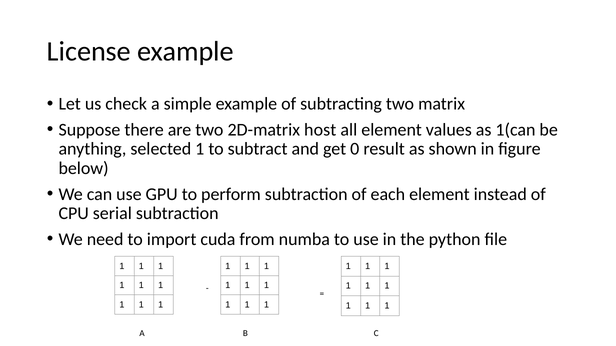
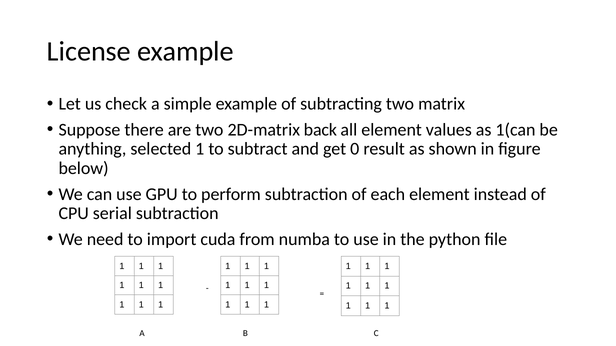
host: host -> back
